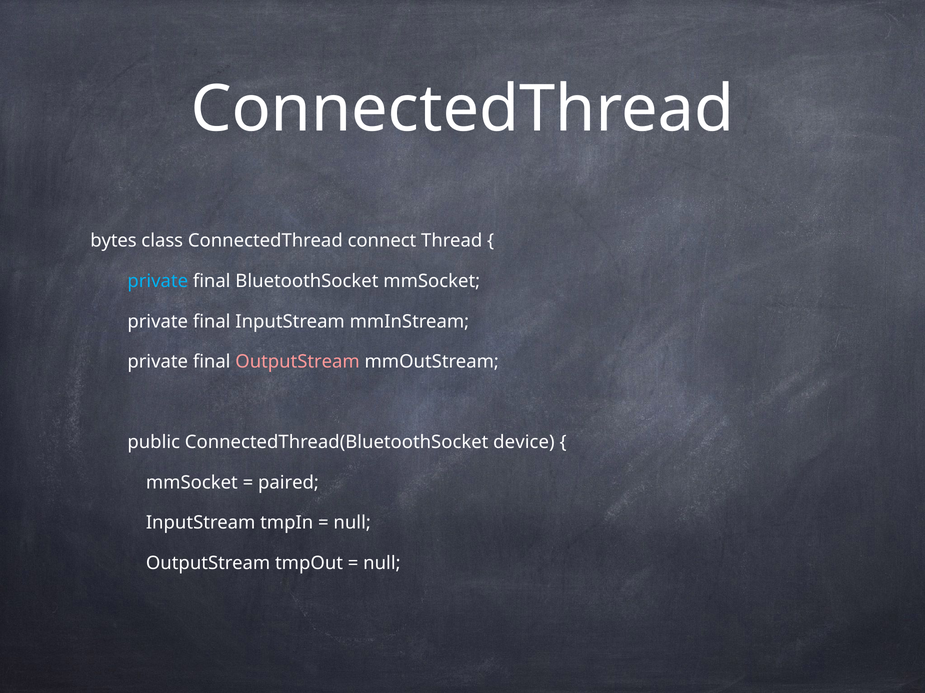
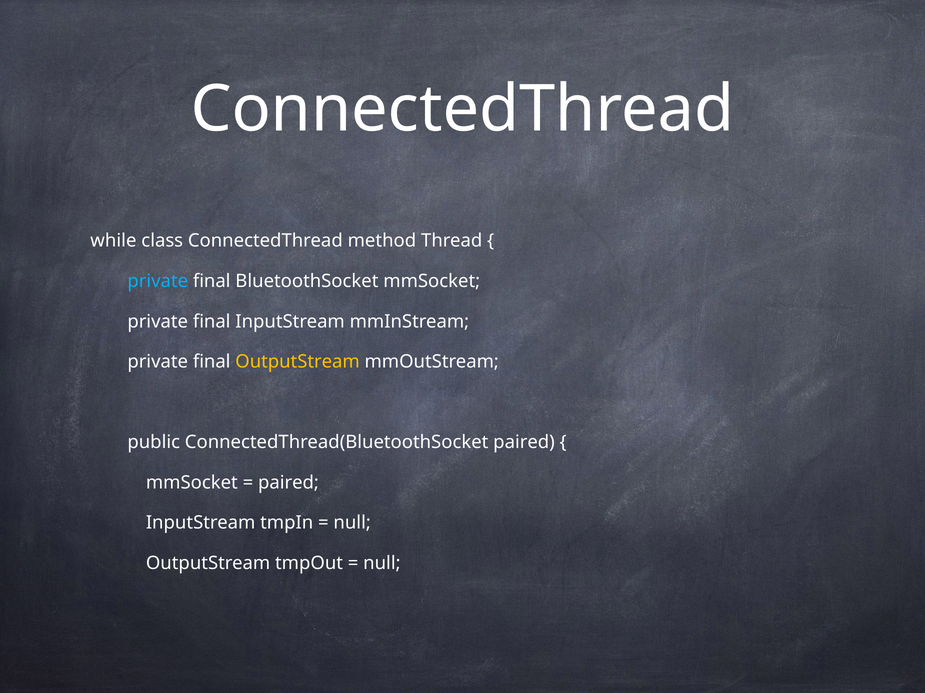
bytes: bytes -> while
connect: connect -> method
OutputStream at (298, 362) colour: pink -> yellow
ConnectedThread(BluetoothSocket device: device -> paired
